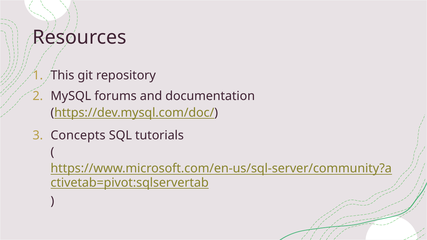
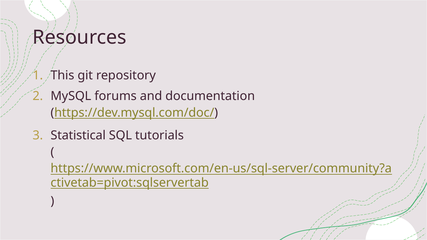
Concepts: Concepts -> Statistical
